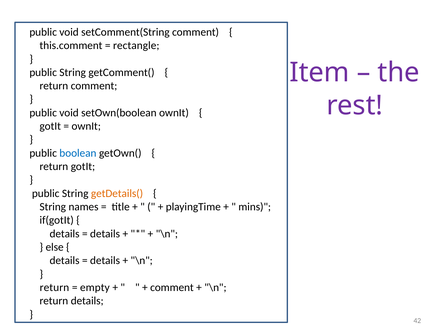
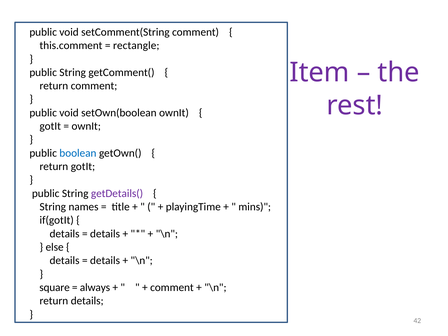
getDetails( colour: orange -> purple
return at (54, 287): return -> square
empty: empty -> always
